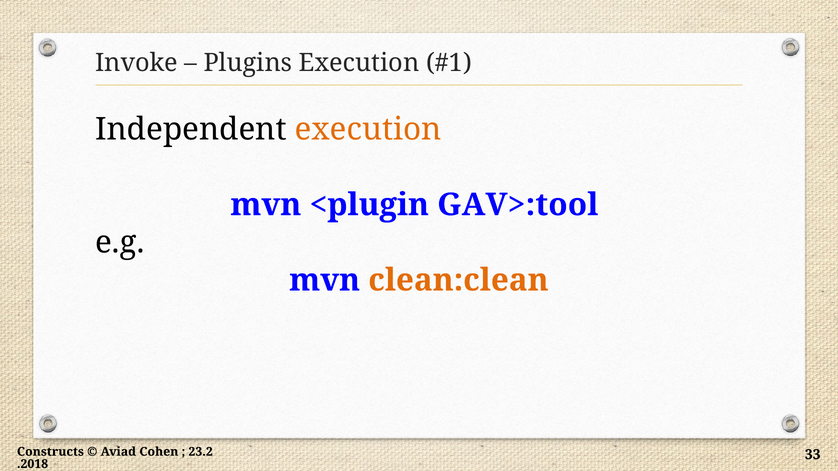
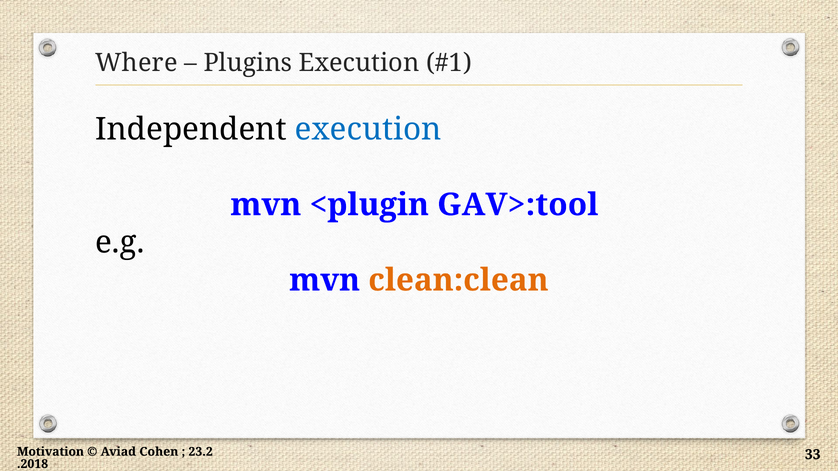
Invoke: Invoke -> Where
execution at (368, 130) colour: orange -> blue
Constructs: Constructs -> Motivation
